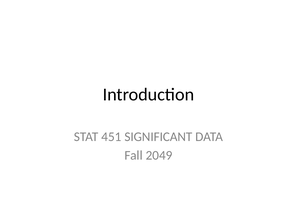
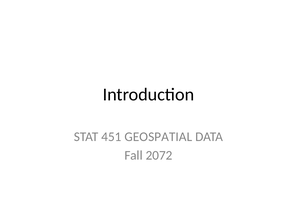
SIGNIFICANT: SIGNIFICANT -> GEOSPATIAL
2049: 2049 -> 2072
